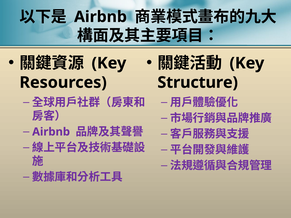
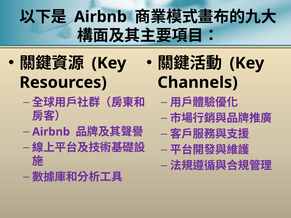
Structure: Structure -> Channels
